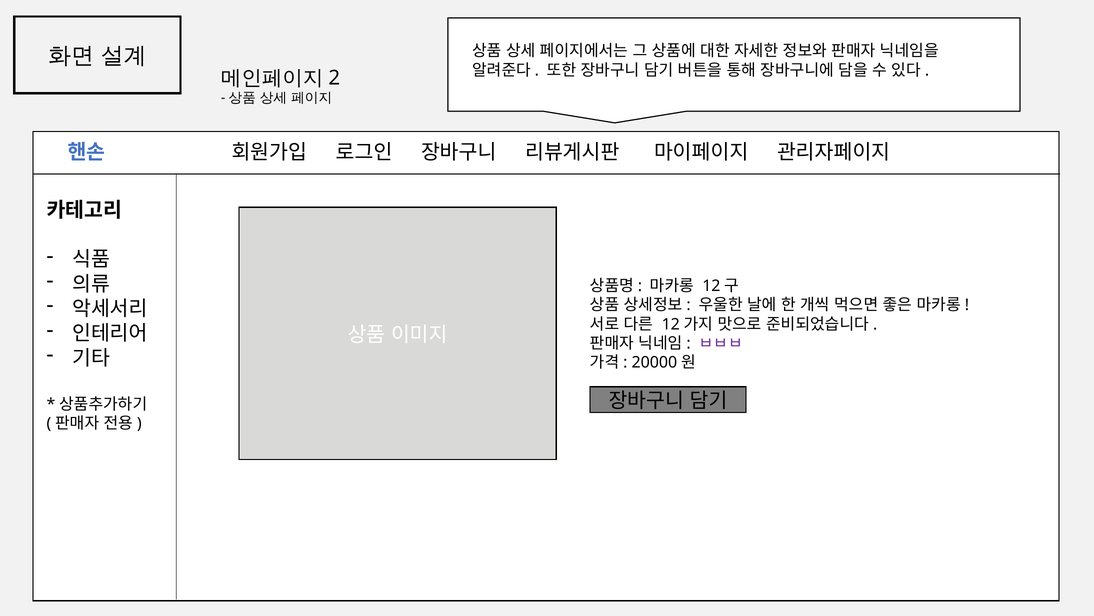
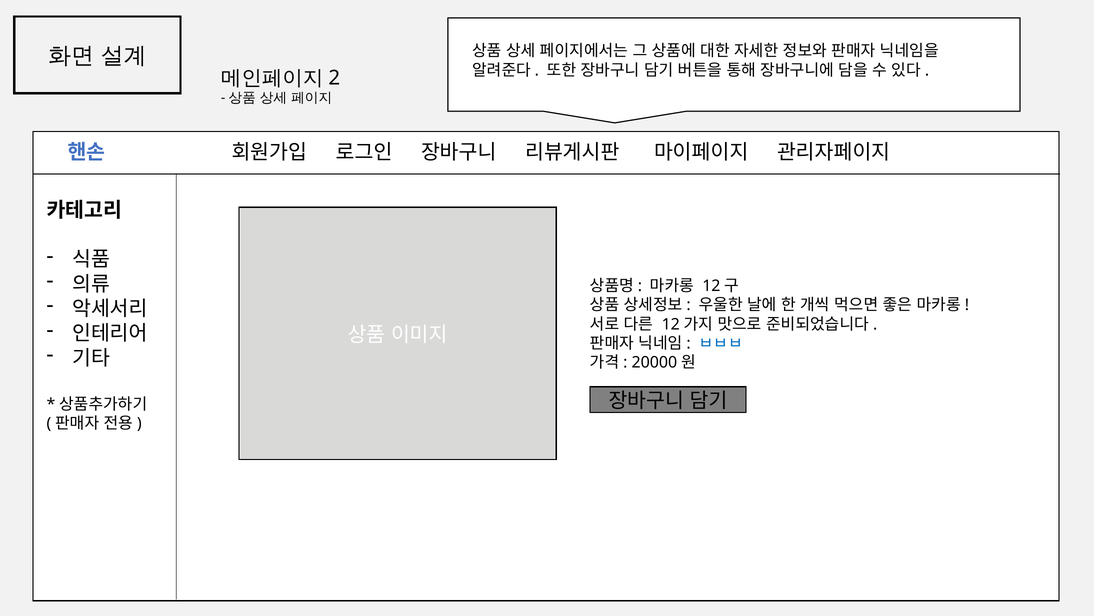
ㅂㅂㅂ colour: purple -> blue
